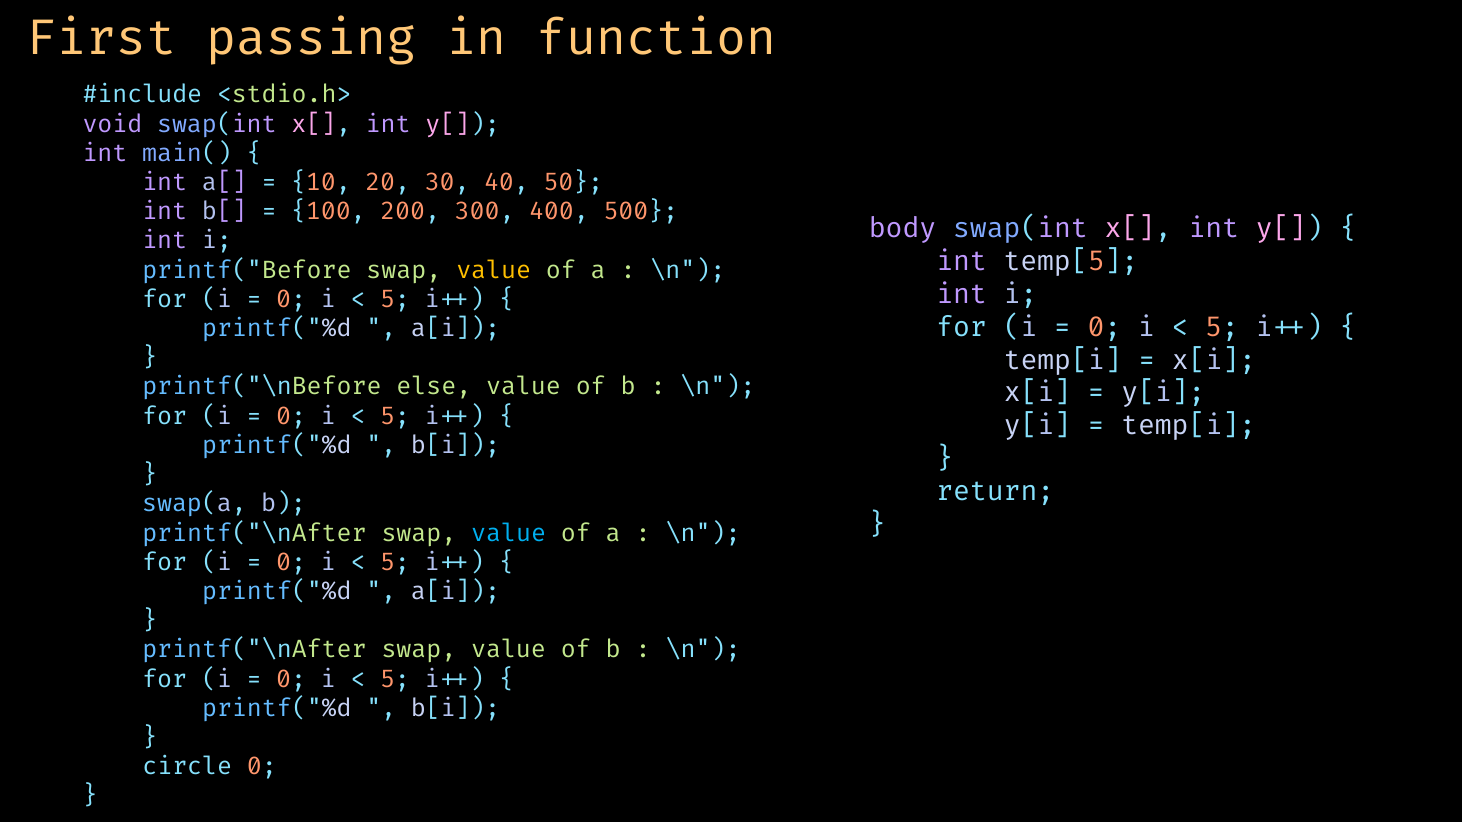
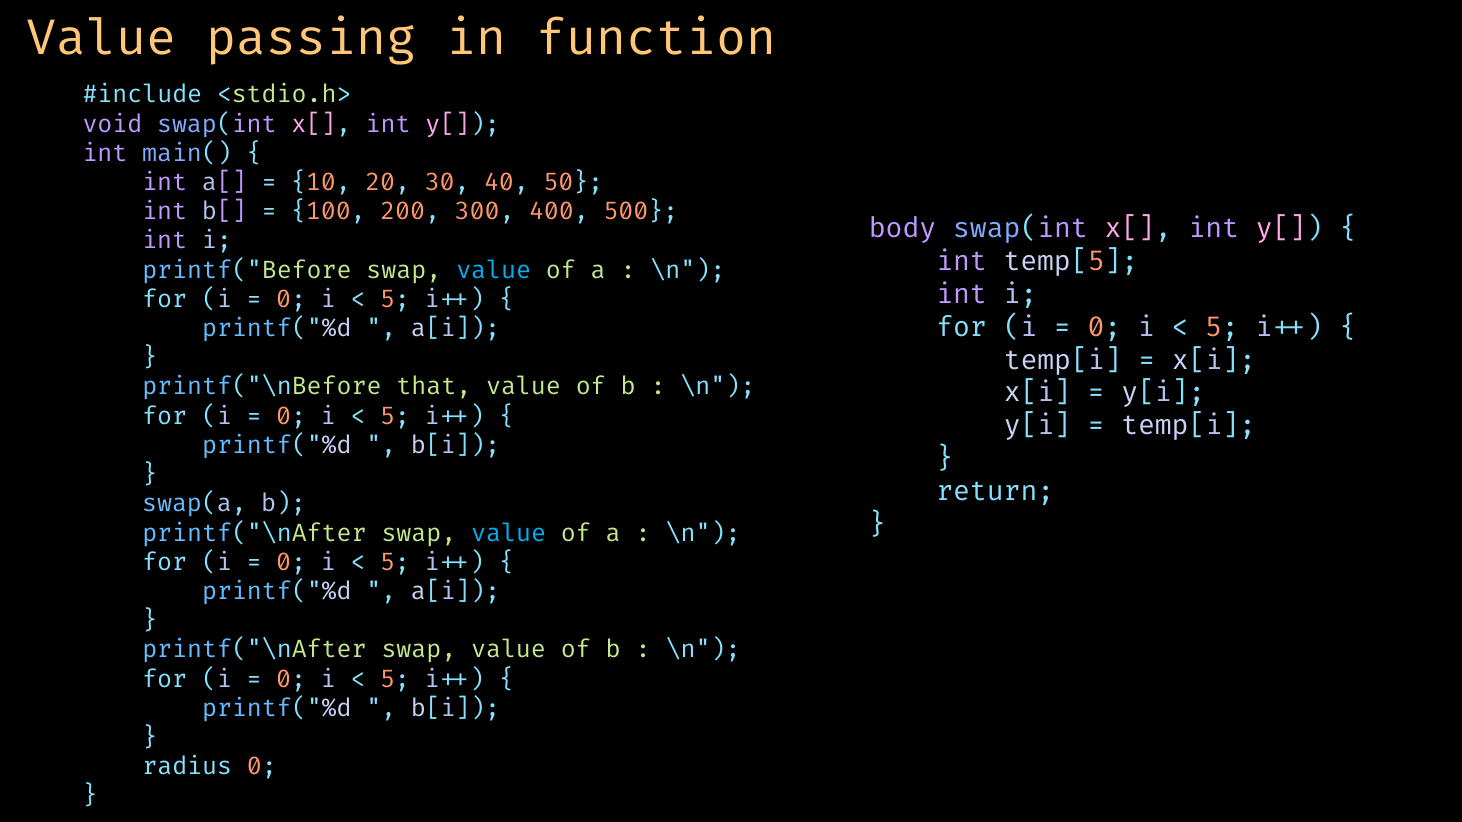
First at (102, 38): First -> Value
value at (494, 270) colour: yellow -> light blue
else: else -> that
circle: circle -> radius
